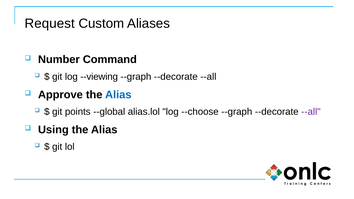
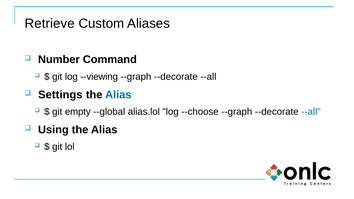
Request: Request -> Retrieve
Approve: Approve -> Settings
points: points -> empty
--all at (311, 112) colour: purple -> blue
